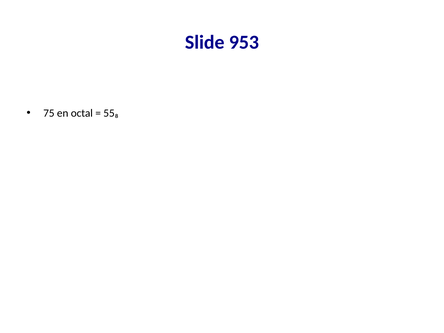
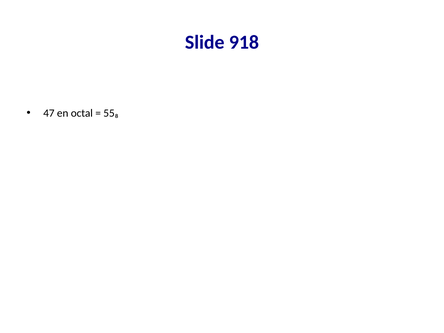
953: 953 -> 918
75: 75 -> 47
